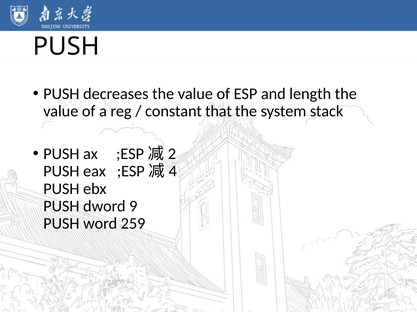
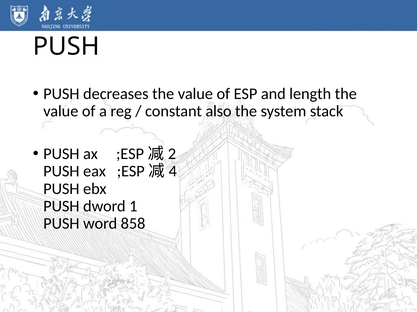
that: that -> also
9: 9 -> 1
259: 259 -> 858
